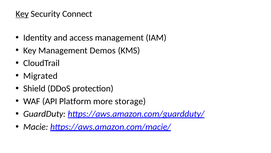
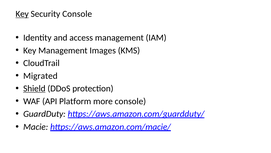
Security Connect: Connect -> Console
Demos: Demos -> Images
Shield underline: none -> present
more storage: storage -> console
